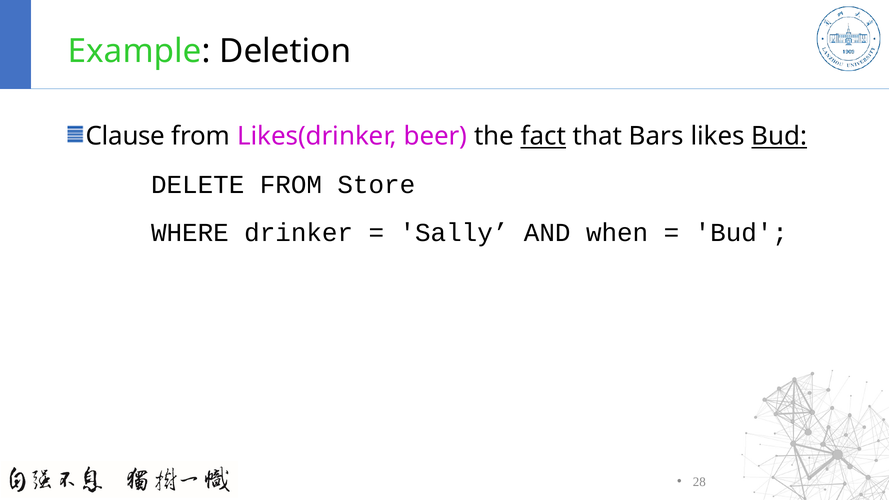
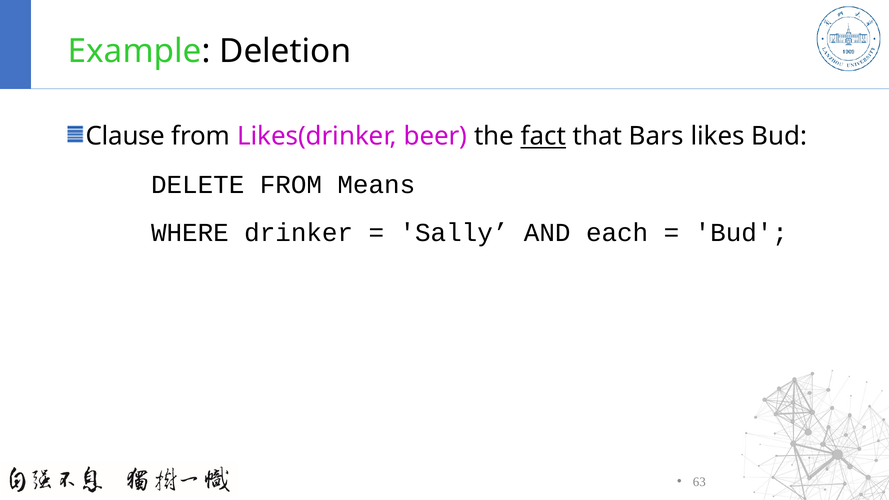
Bud at (779, 136) underline: present -> none
Store: Store -> Means
when: when -> each
28: 28 -> 63
